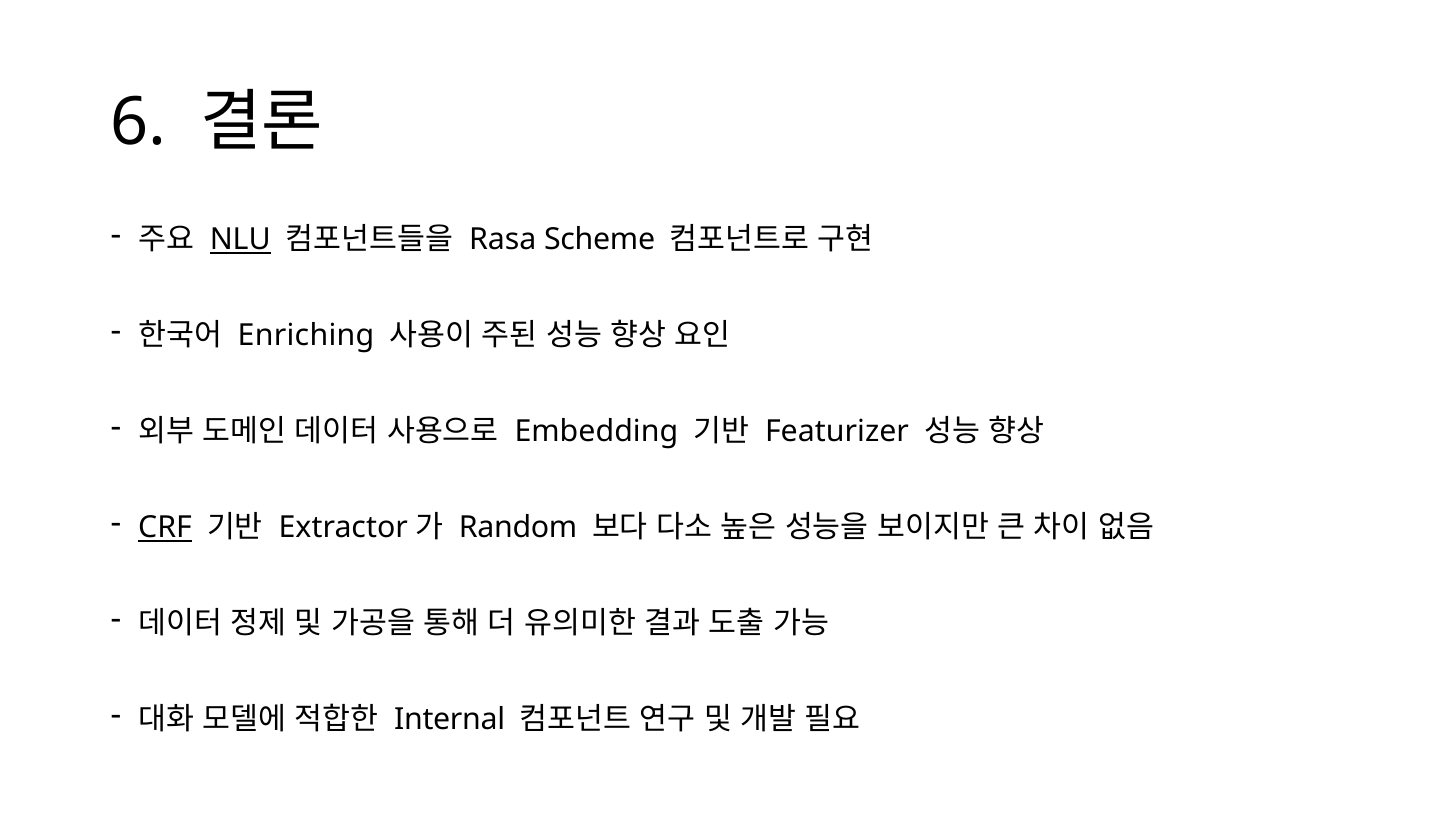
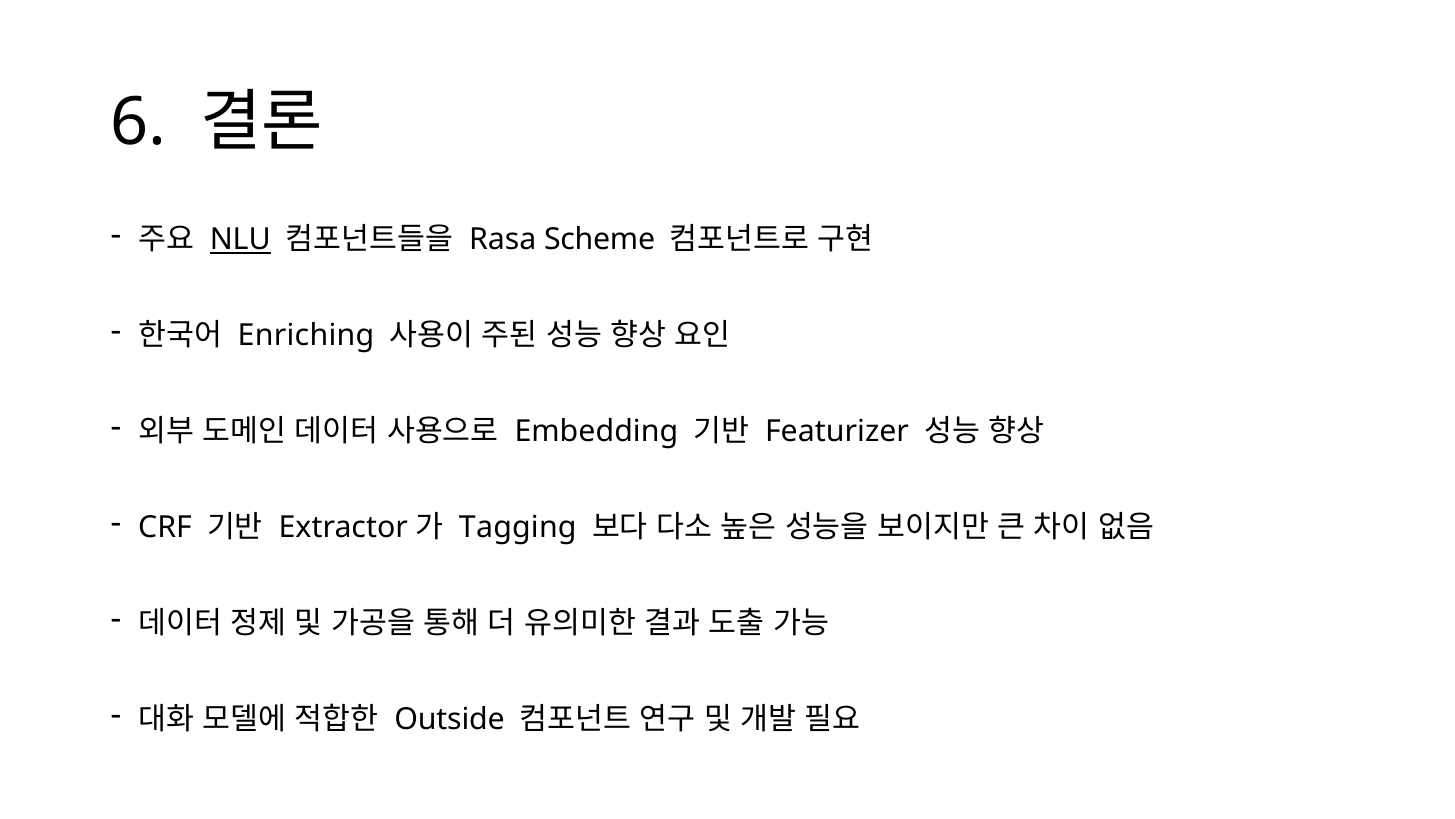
CRF underline: present -> none
Random: Random -> Tagging
Internal: Internal -> Outside
